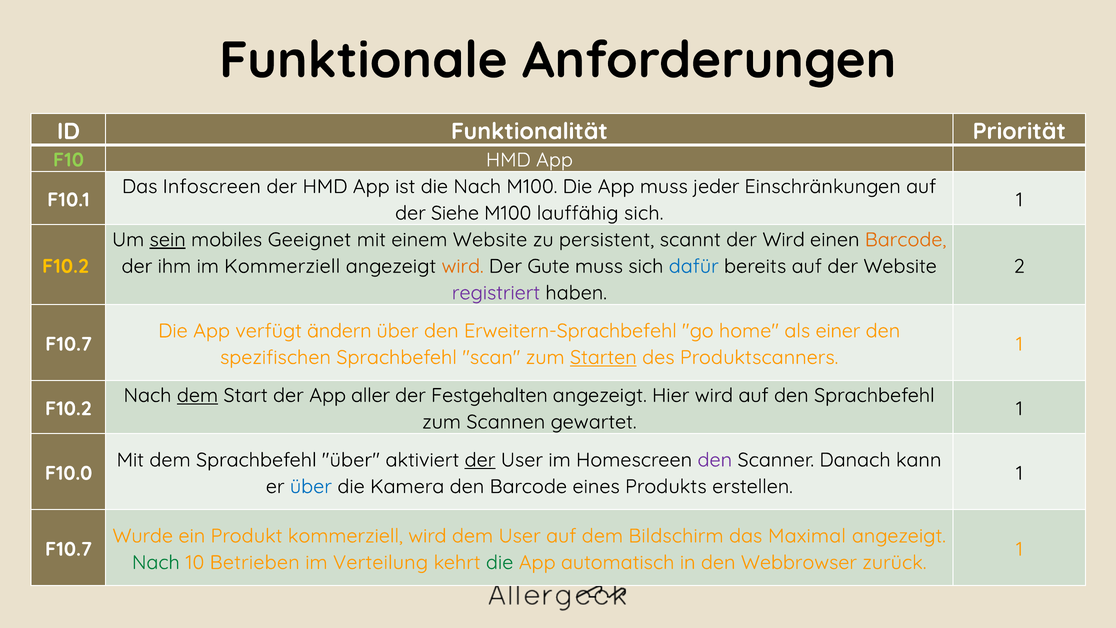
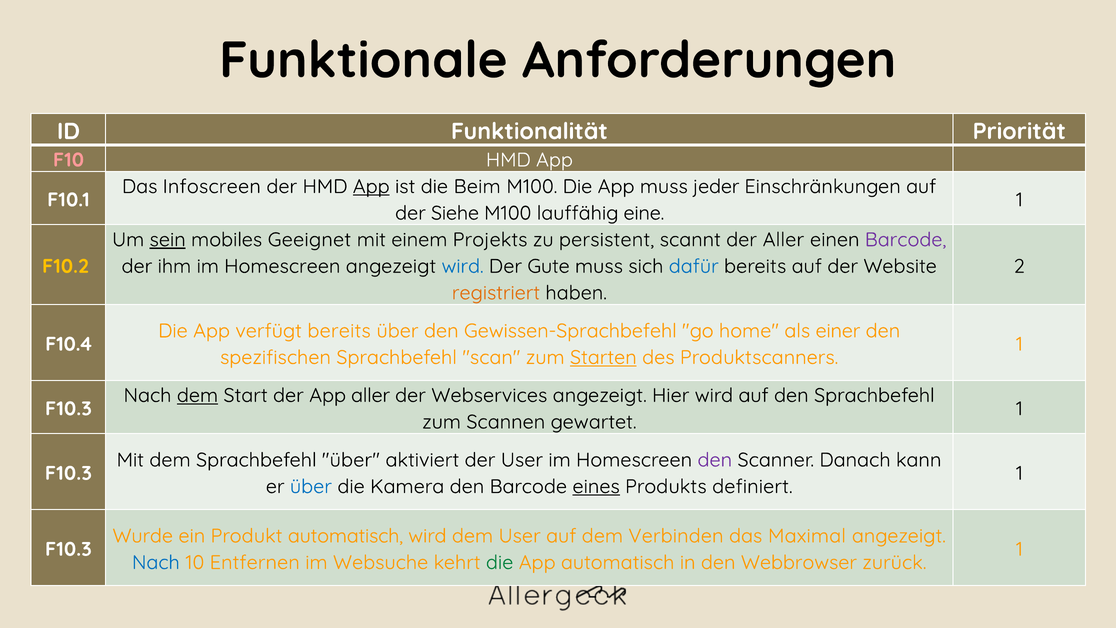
F10 colour: light green -> pink
App at (371, 186) underline: none -> present
die Nach: Nach -> Beim
lauffähig sich: sich -> eine
einem Website: Website -> Projekts
der Wird: Wird -> Aller
Barcode at (906, 240) colour: orange -> purple
ihm im Kommerziell: Kommerziell -> Homescreen
wird at (463, 266) colour: orange -> blue
registriert colour: purple -> orange
verfügt ändern: ändern -> bereits
Erweitern-Sprachbefehl: Erweitern-Sprachbefehl -> Gewissen-Sprachbefehl
F10.7 at (69, 344): F10.7 -> F10.4
Festgehalten: Festgehalten -> Webservices
F10.2 at (69, 409): F10.2 -> F10.3
der at (480, 460) underline: present -> none
F10.0 at (69, 473): F10.0 -> F10.3
eines underline: none -> present
erstellen: erstellen -> definiert
Produkt kommerziell: kommerziell -> automatisch
Bildschirm: Bildschirm -> Verbinden
F10.7 at (68, 549): F10.7 -> F10.3
Nach at (156, 562) colour: green -> blue
Betrieben: Betrieben -> Entfernen
Verteilung: Verteilung -> Websuche
